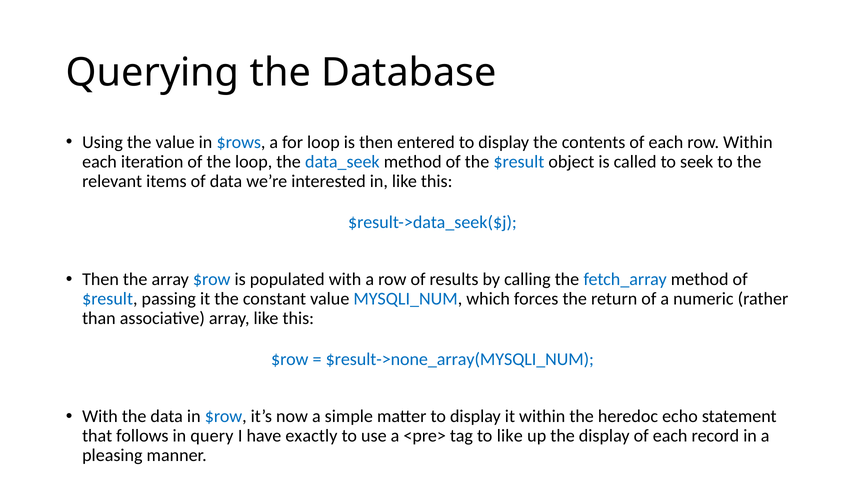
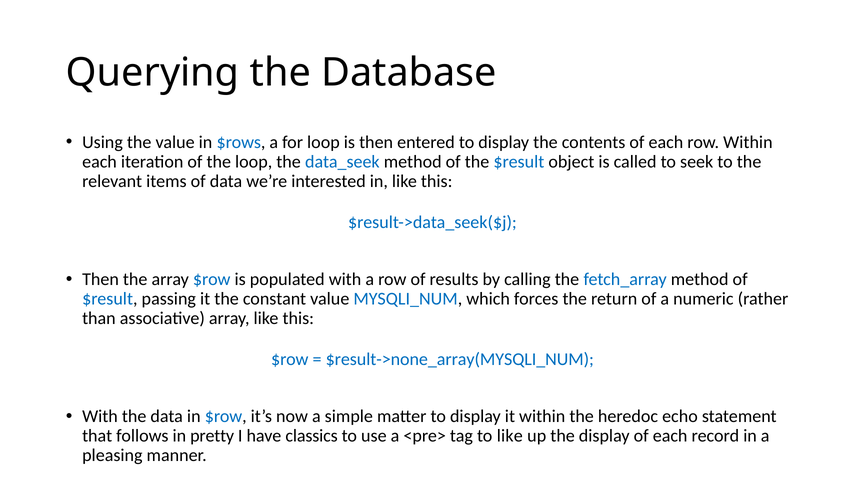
query: query -> pretty
exactly: exactly -> classics
